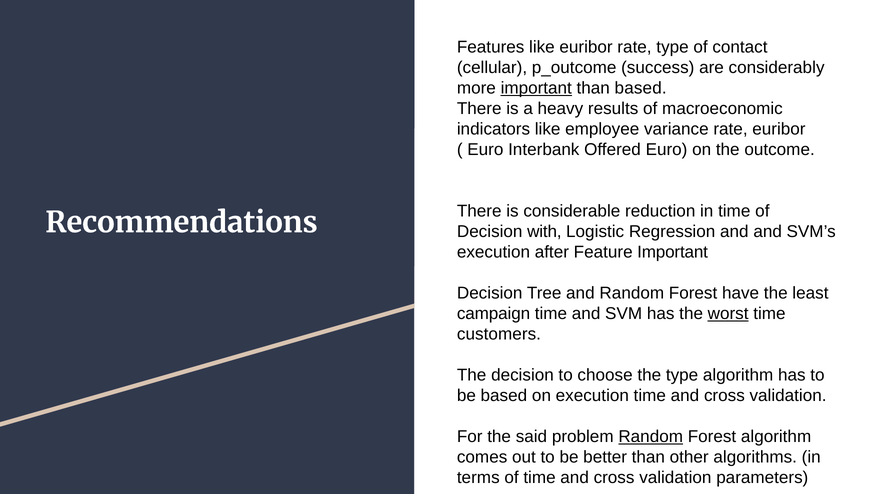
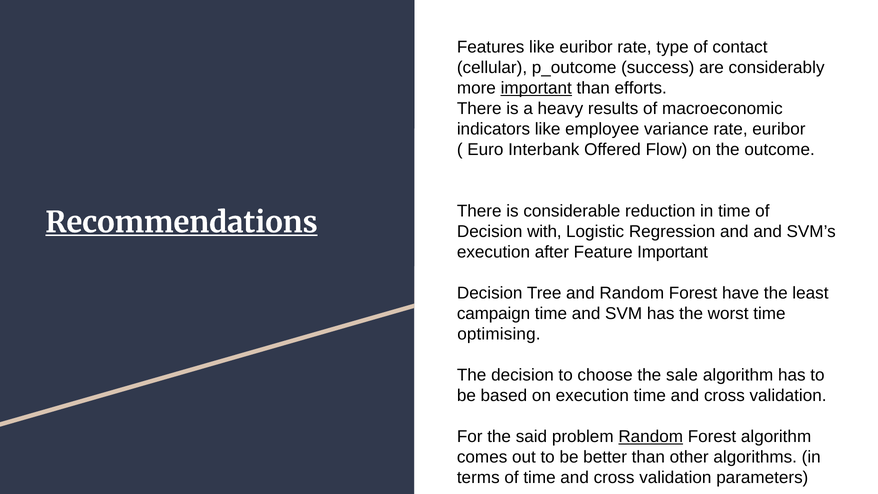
than based: based -> efforts
Offered Euro: Euro -> Flow
Recommendations underline: none -> present
worst underline: present -> none
customers: customers -> optimising
the type: type -> sale
